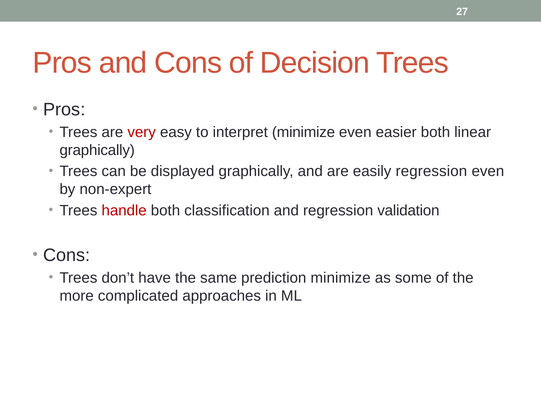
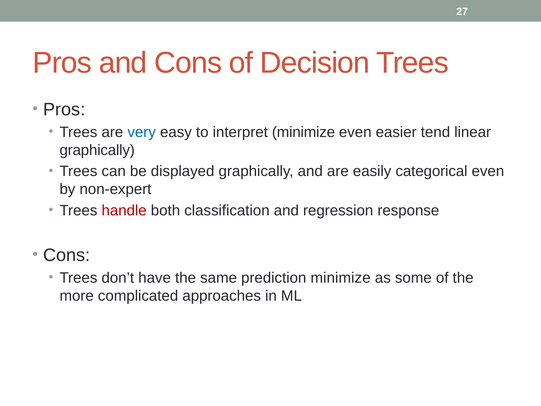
very colour: red -> blue
easier both: both -> tend
easily regression: regression -> categorical
validation: validation -> response
